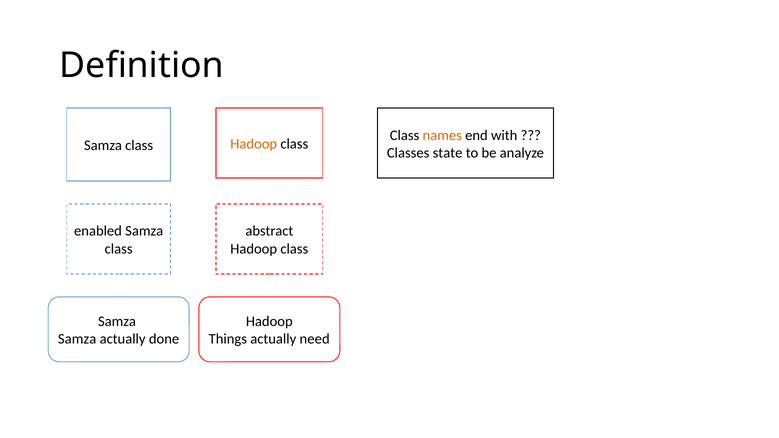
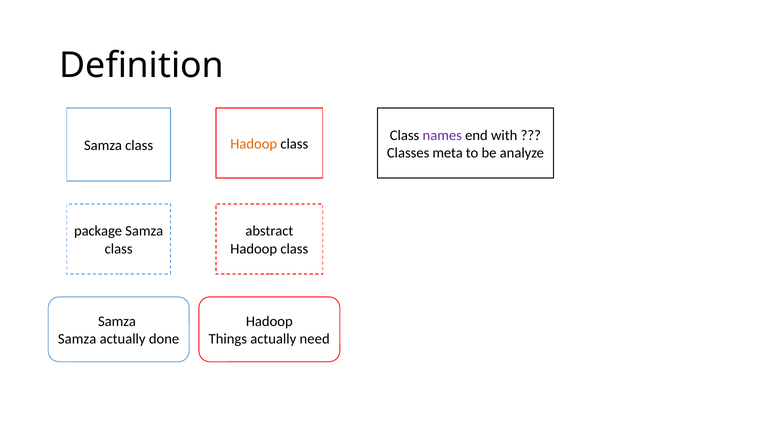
names colour: orange -> purple
state: state -> meta
enabled: enabled -> package
